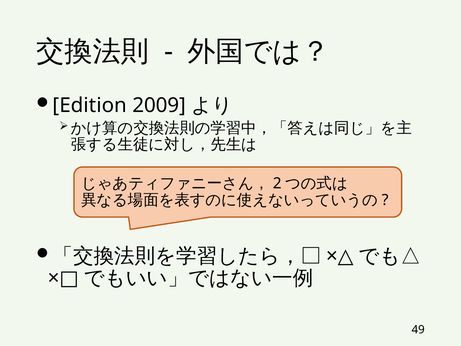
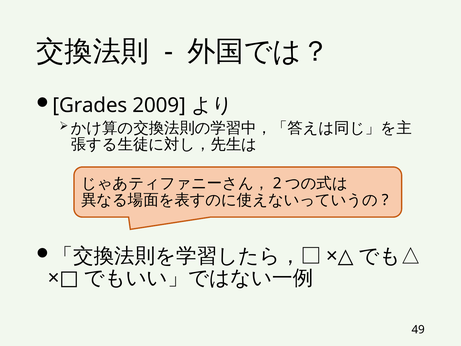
Edition: Edition -> Grades
